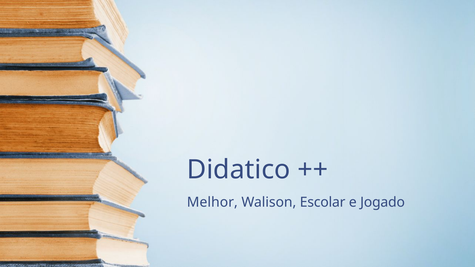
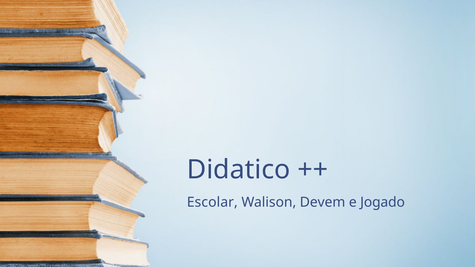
Melhor: Melhor -> Escolar
Escolar: Escolar -> Devem
